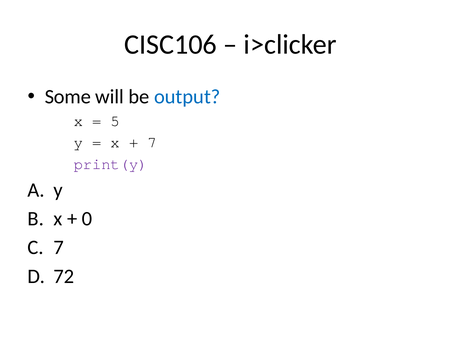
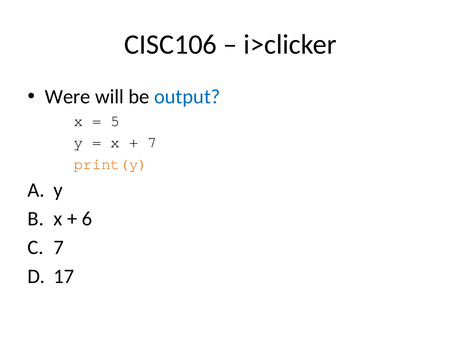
Some: Some -> Were
print(y colour: purple -> orange
0: 0 -> 6
72: 72 -> 17
